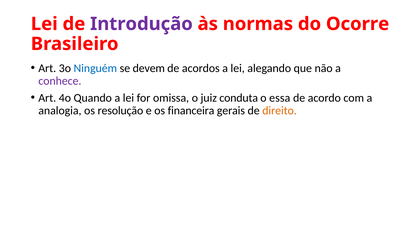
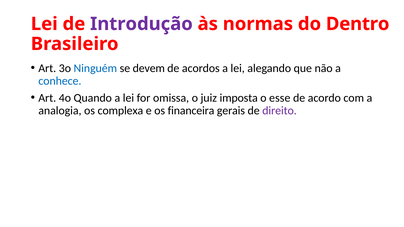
Ocorre: Ocorre -> Dentro
conhece colour: purple -> blue
conduta: conduta -> imposta
essa: essa -> esse
resolução: resolução -> complexa
direito colour: orange -> purple
